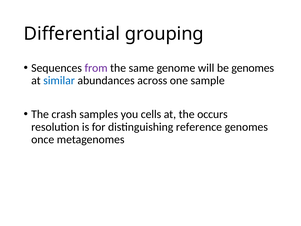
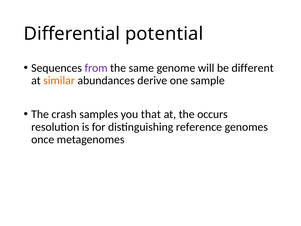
grouping: grouping -> potential
be genomes: genomes -> different
similar colour: blue -> orange
across: across -> derive
cells: cells -> that
